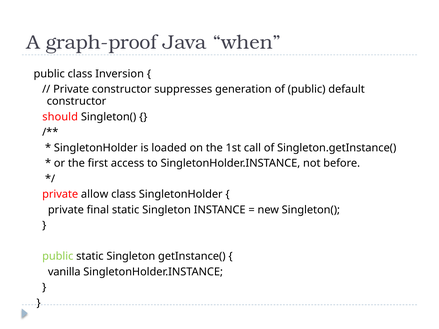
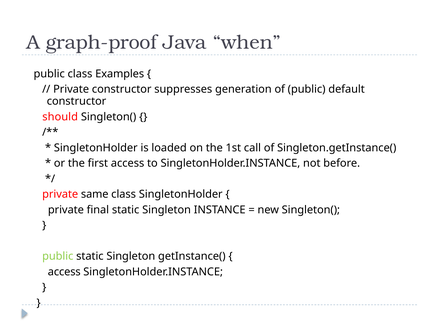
Inversion: Inversion -> Examples
allow: allow -> same
vanilla at (64, 272): vanilla -> access
